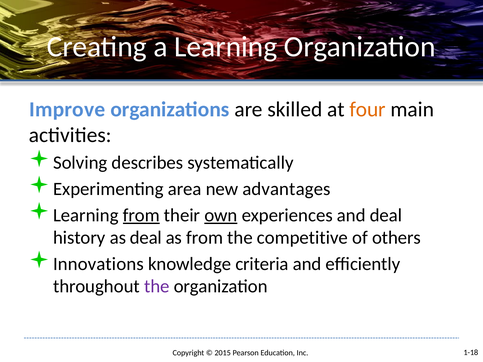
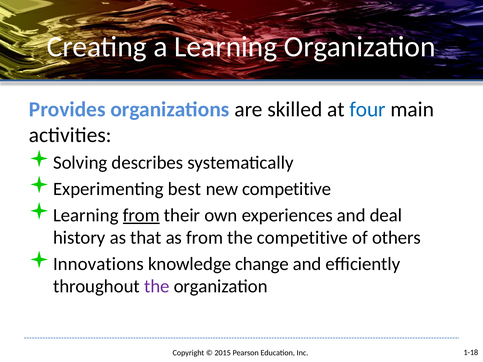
Improve: Improve -> Provides
four colour: orange -> blue
area: area -> best
new advantages: advantages -> competitive
own underline: present -> none
as deal: deal -> that
criteria: criteria -> change
